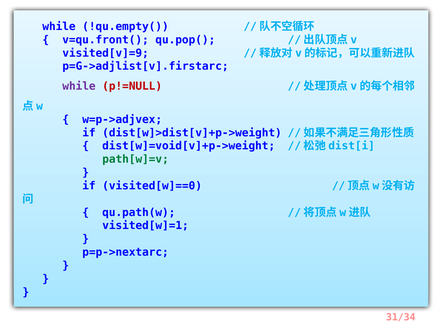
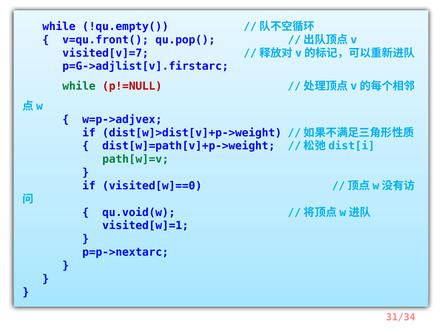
visited[v]=9: visited[v]=9 -> visited[v]=7
while at (79, 86) colour: purple -> green
dist[w]=void[v]+p->weight: dist[w]=void[v]+p->weight -> dist[w]=path[v]+p->weight
qu.path(w: qu.path(w -> qu.void(w
